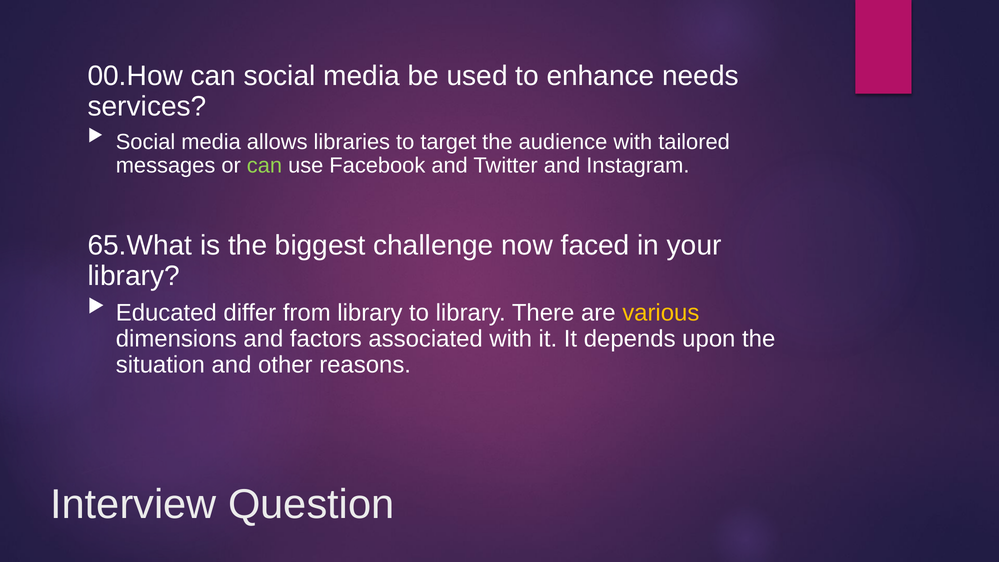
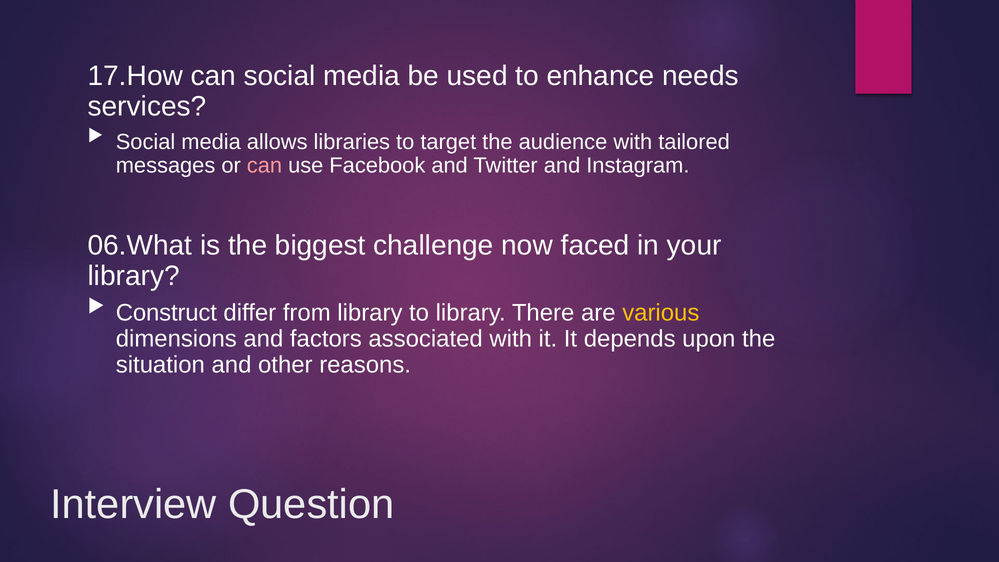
00.How: 00.How -> 17.How
can at (264, 165) colour: light green -> pink
65.What: 65.What -> 06.What
Educated: Educated -> Construct
